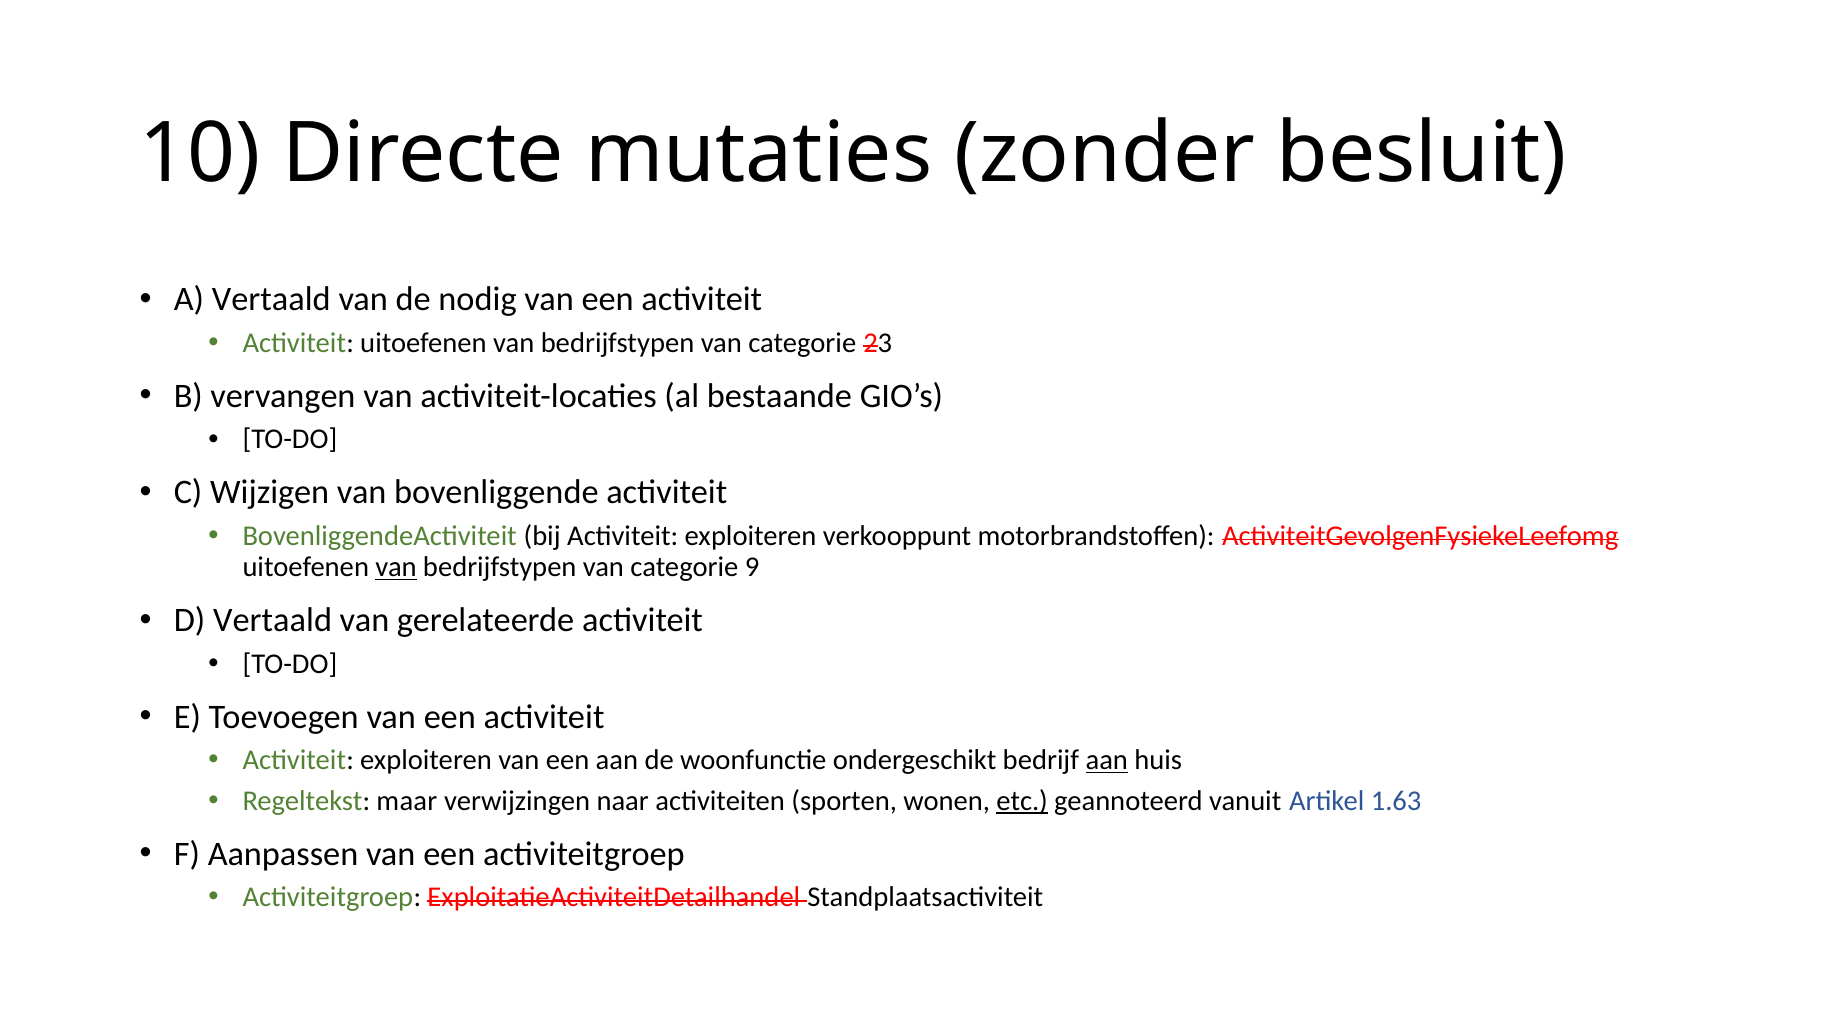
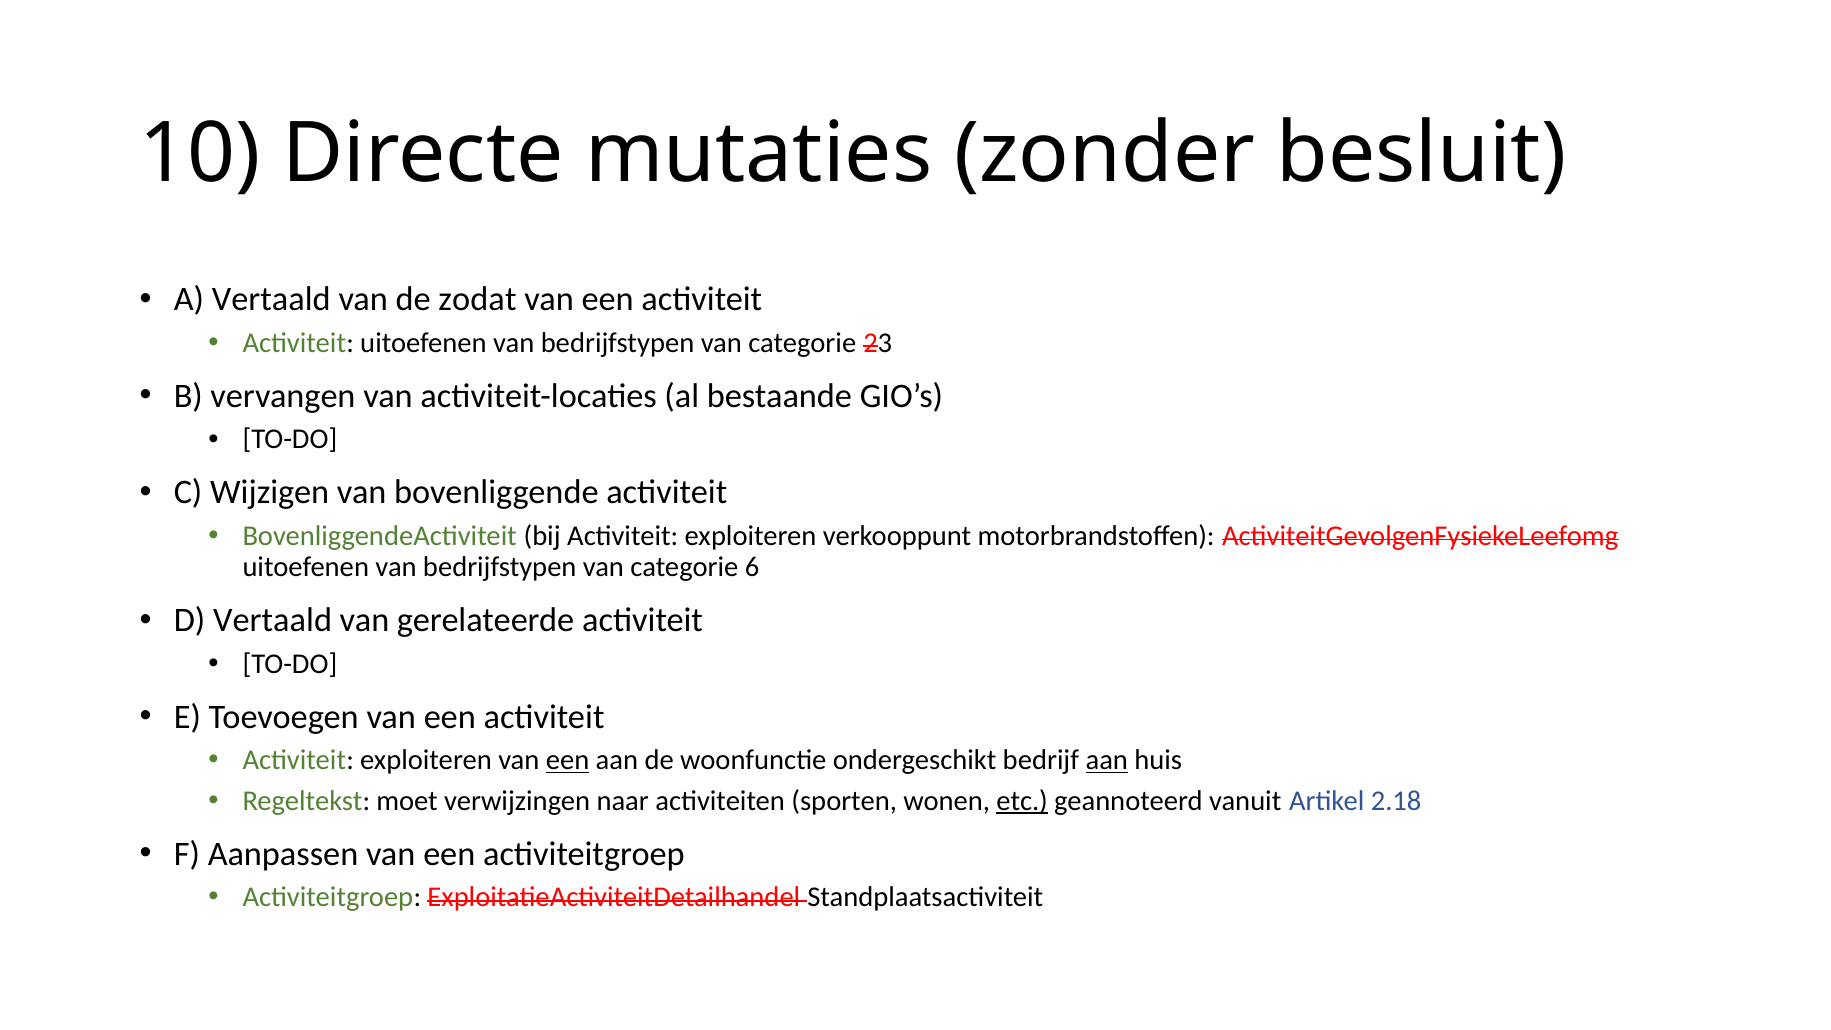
nodig: nodig -> zodat
van at (396, 567) underline: present -> none
9: 9 -> 6
een at (568, 760) underline: none -> present
maar: maar -> moet
1.63: 1.63 -> 2.18
